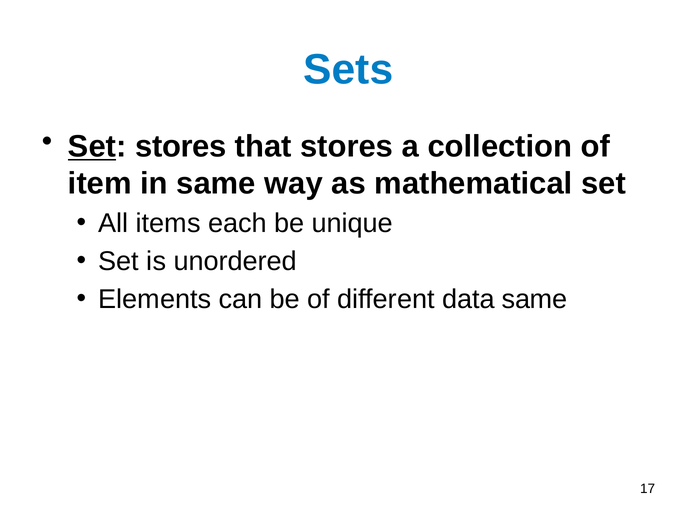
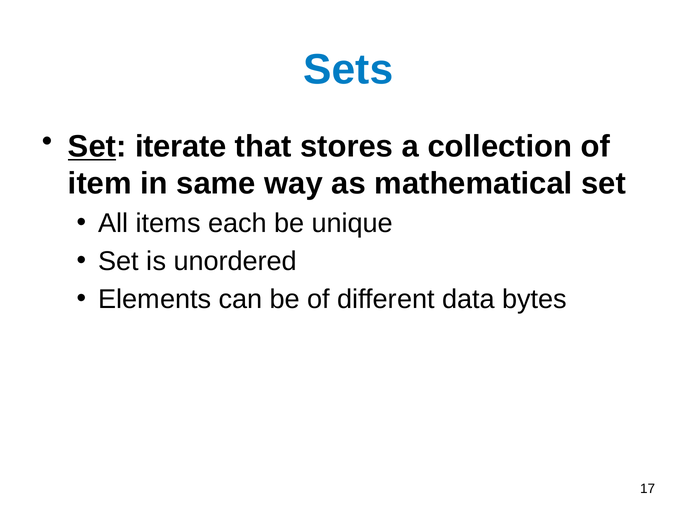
Set stores: stores -> iterate
data same: same -> bytes
